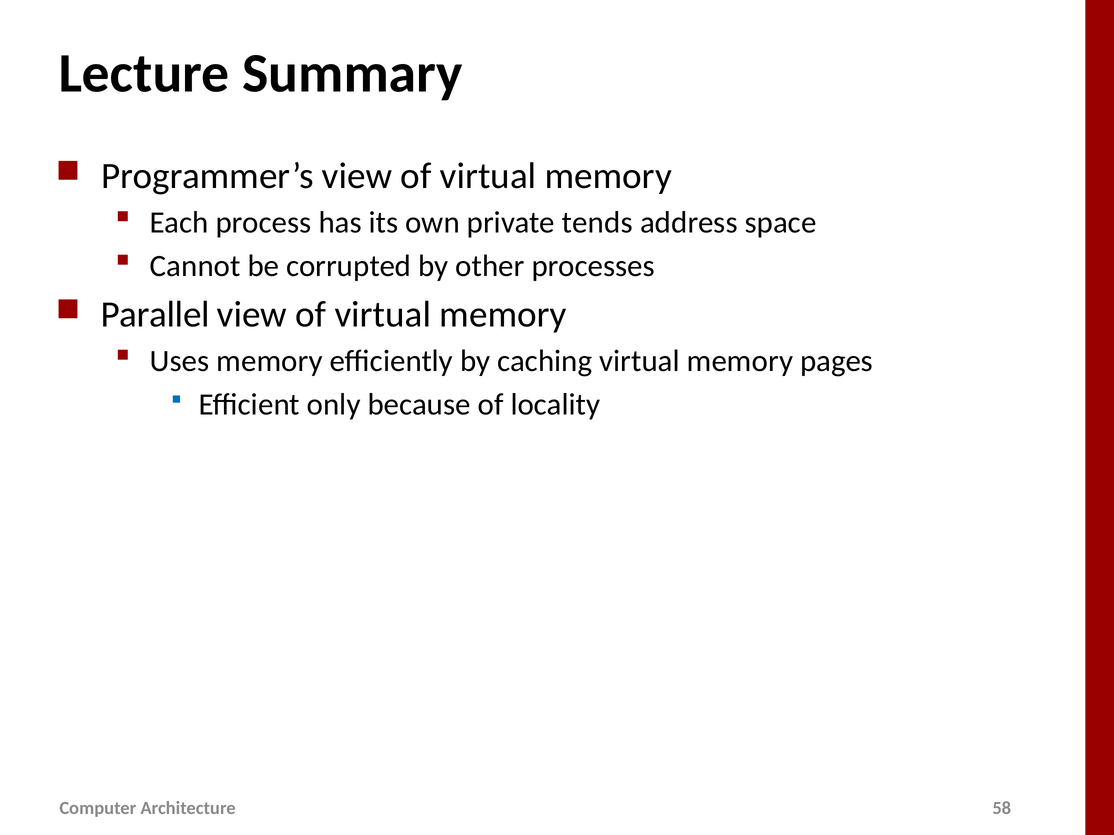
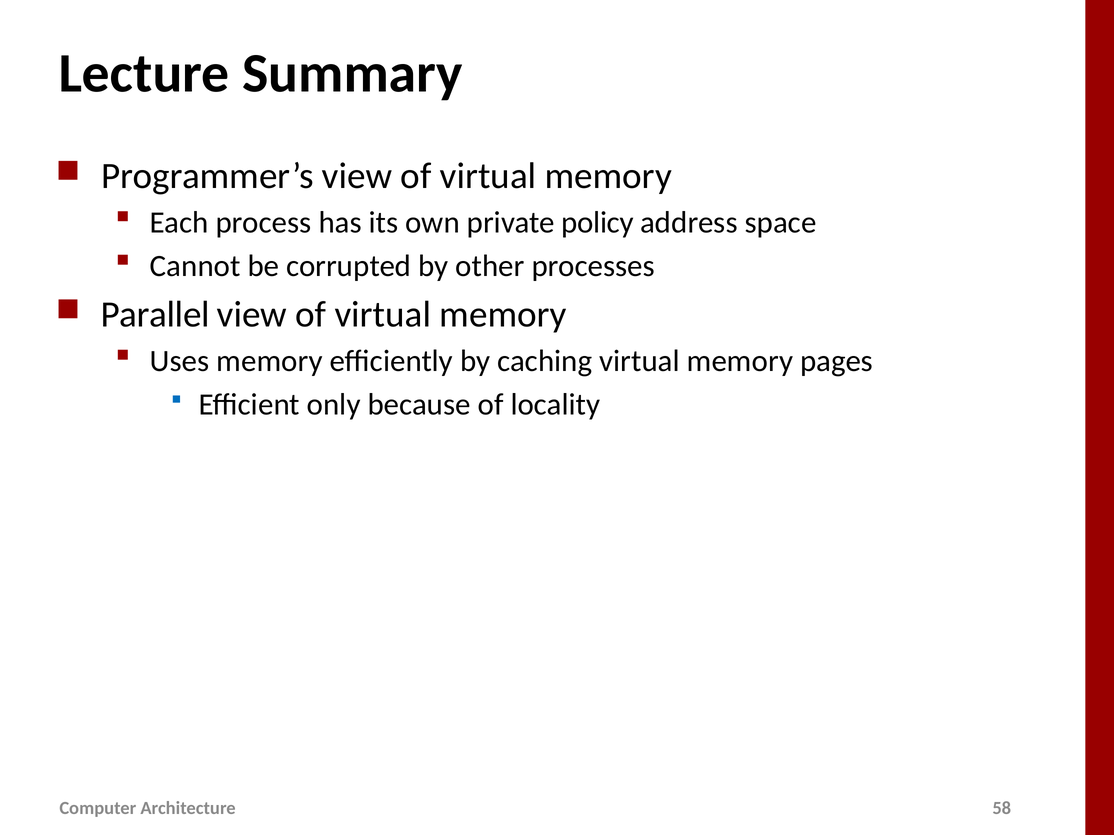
tends: tends -> policy
